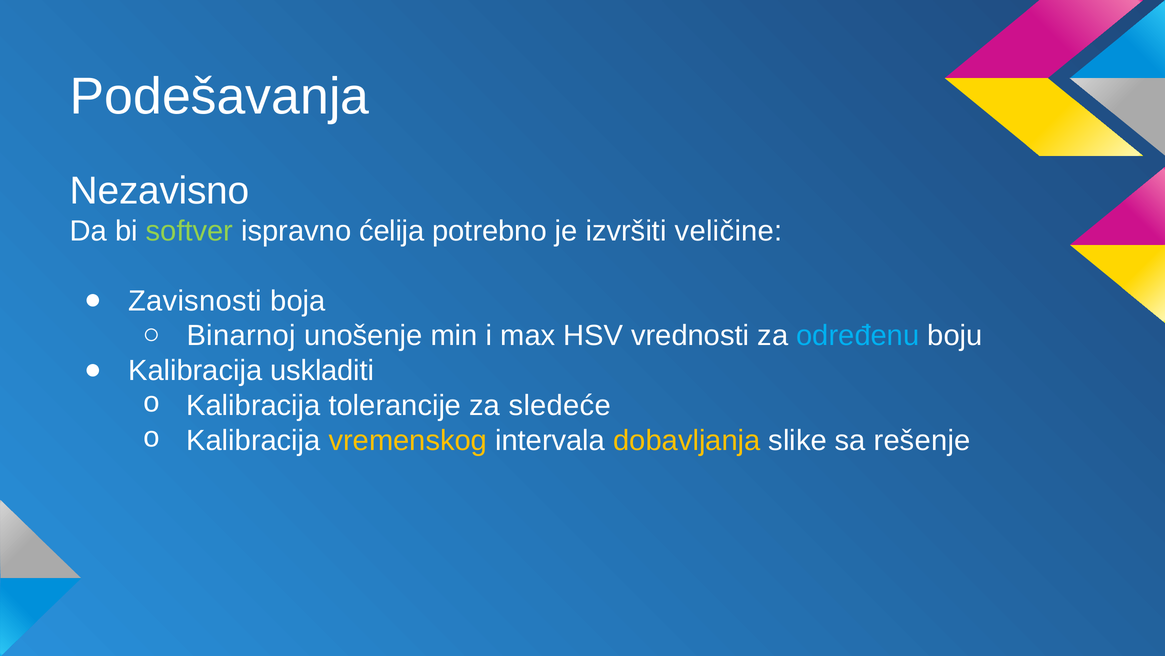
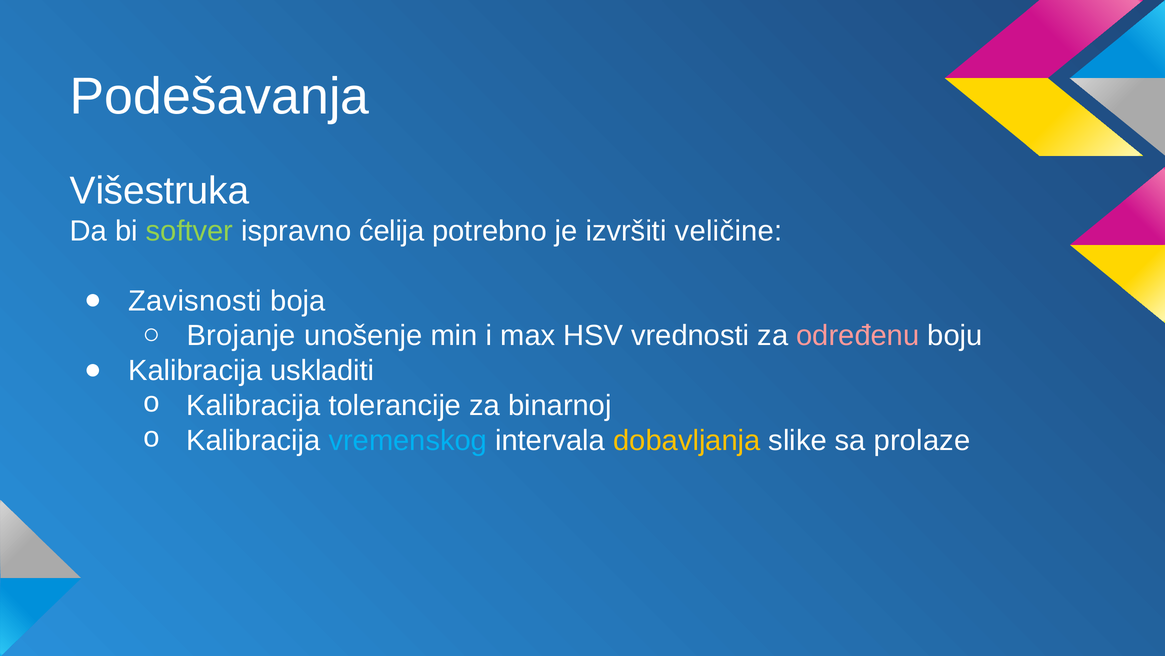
Nezavisno: Nezavisno -> Višestruka
Binarnoj: Binarnoj -> Brojanje
određenu colour: light blue -> pink
sledeće: sledeće -> binarnoj
vremenskog colour: yellow -> light blue
rešenje: rešenje -> prolaze
